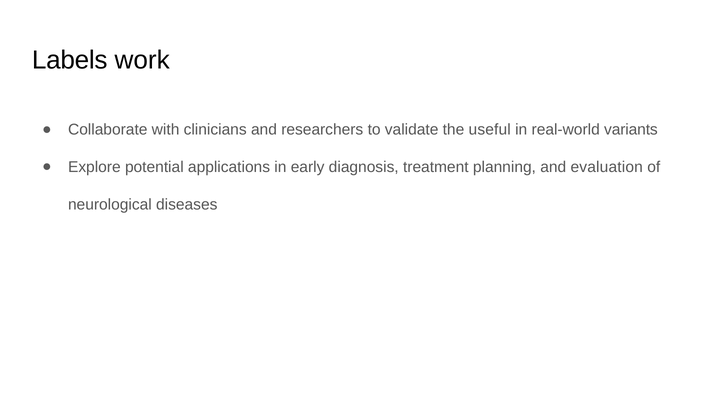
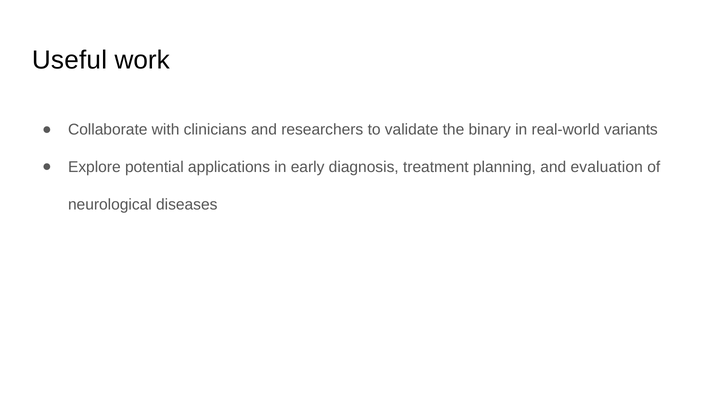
Labels: Labels -> Useful
useful: useful -> binary
